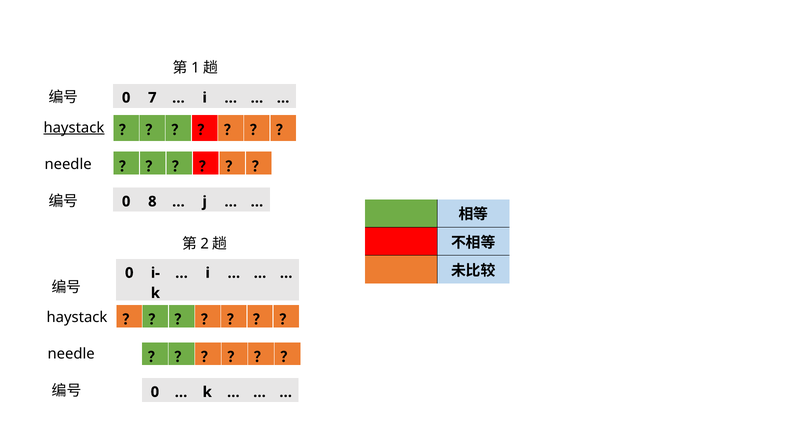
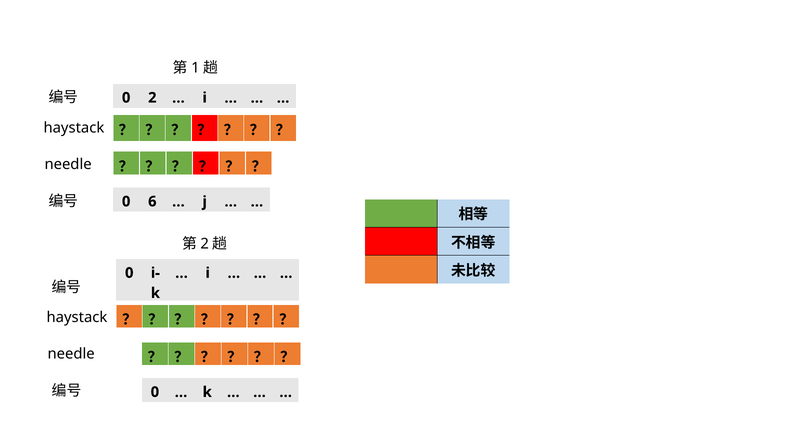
7: 7 -> 2
haystack at (74, 128) underline: present -> none
8: 8 -> 6
